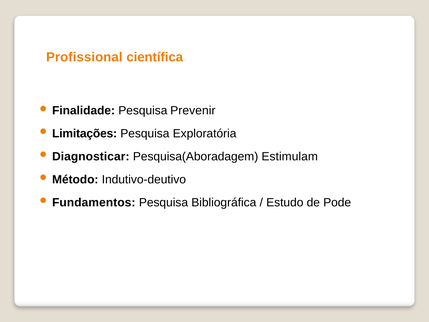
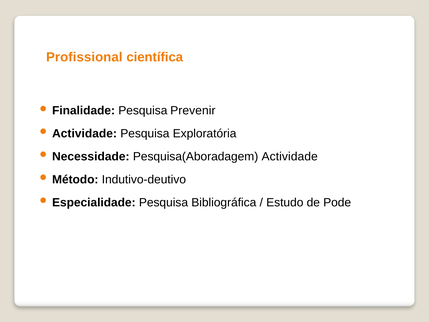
Limitações at (85, 133): Limitações -> Actividade
Diagnosticar: Diagnosticar -> Necessidade
Pesquisa(Aboradagem Estimulam: Estimulam -> Actividade
Fundamentos: Fundamentos -> Especialidade
